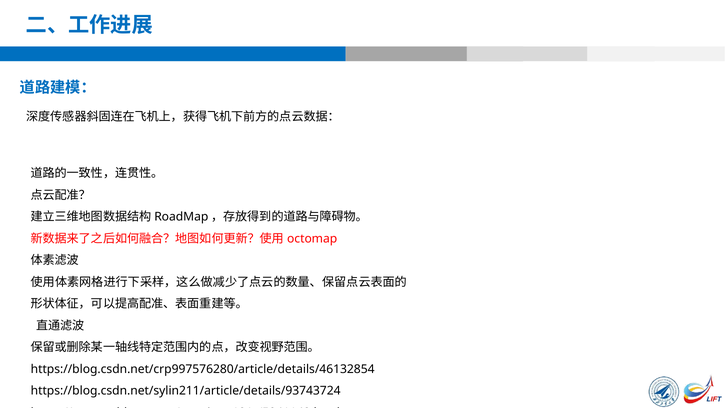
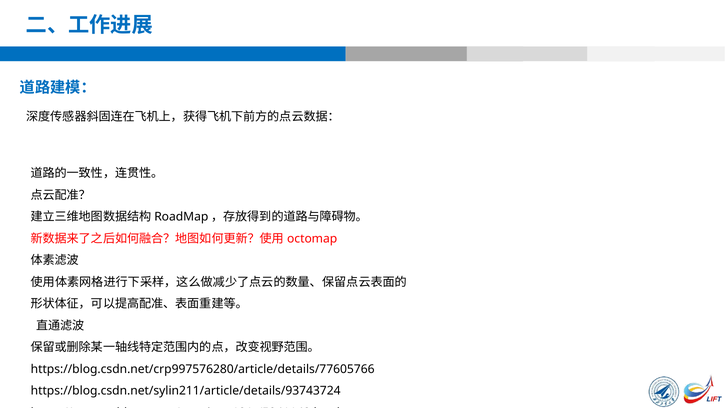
https://blog.csdn.net/crp997576280/article/details/46132854: https://blog.csdn.net/crp997576280/article/details/46132854 -> https://blog.csdn.net/crp997576280/article/details/77605766
